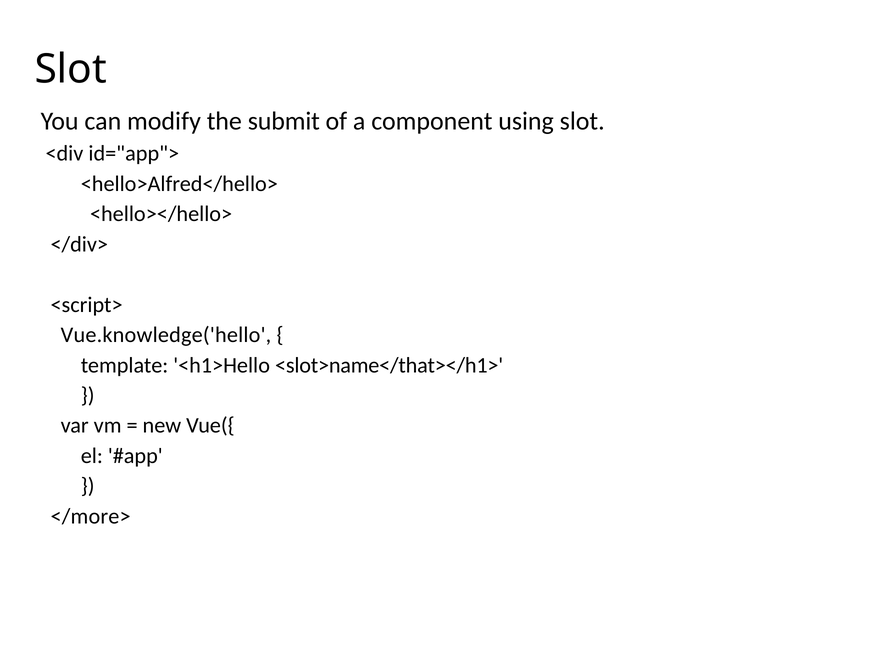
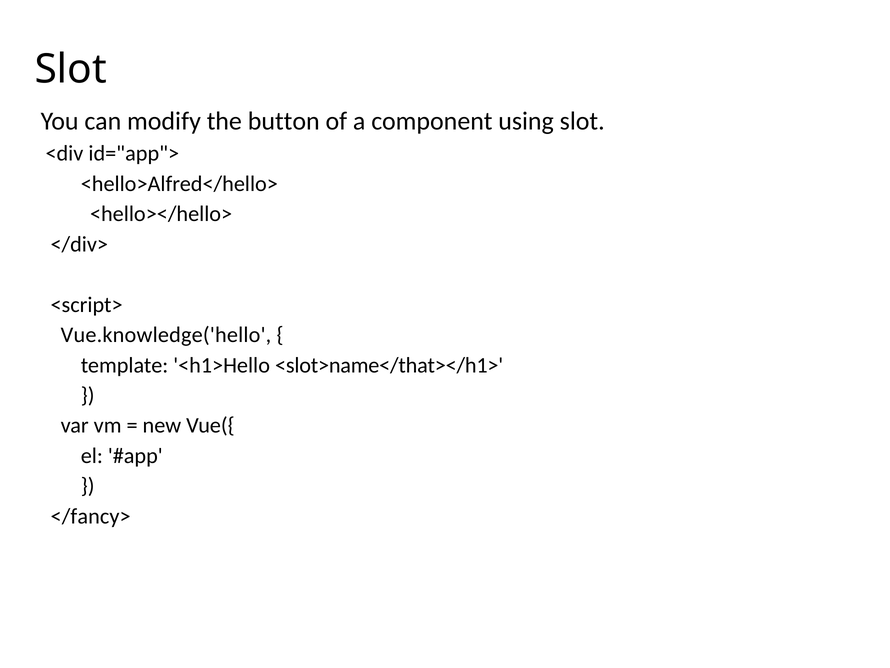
submit: submit -> button
</more>: </more> -> </fancy>
